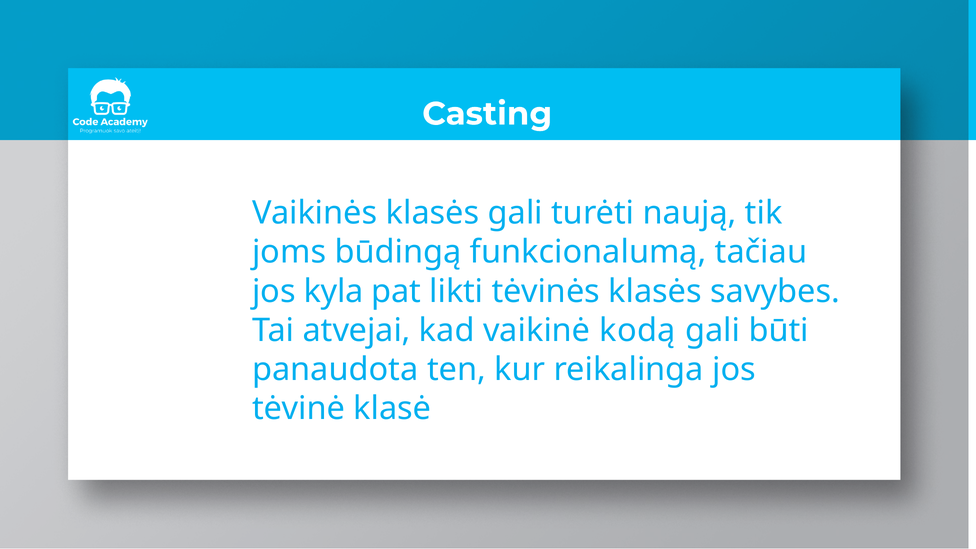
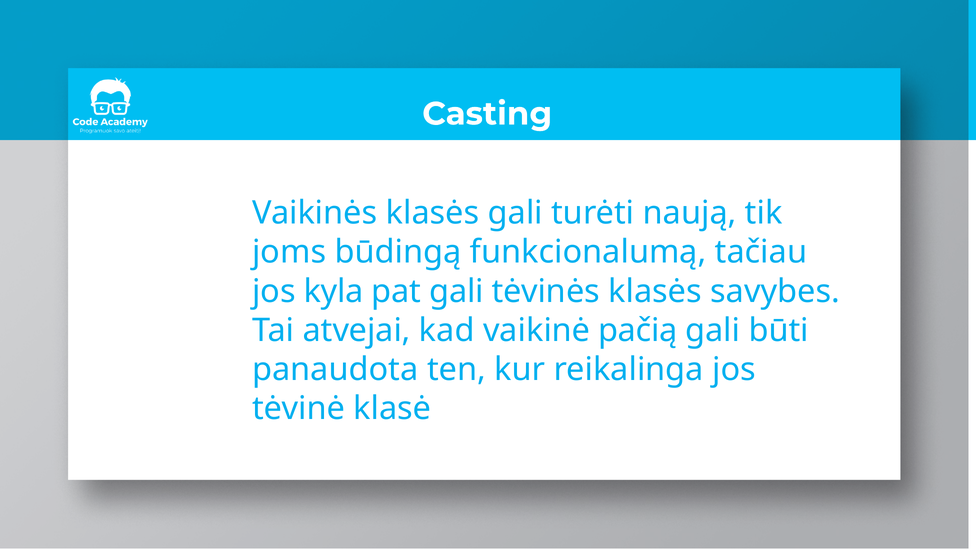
pat likti: likti -> gali
kodą: kodą -> pačią
